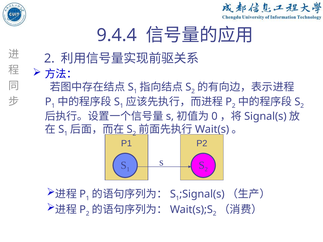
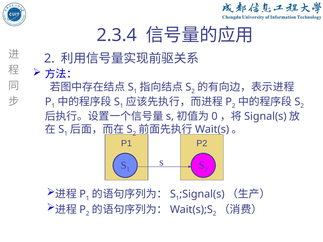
9.4.4: 9.4.4 -> 2.3.4
